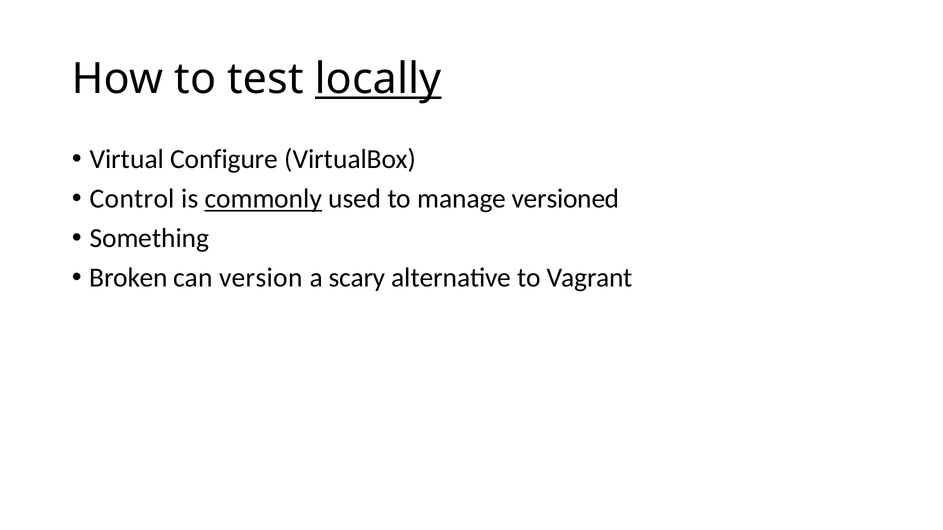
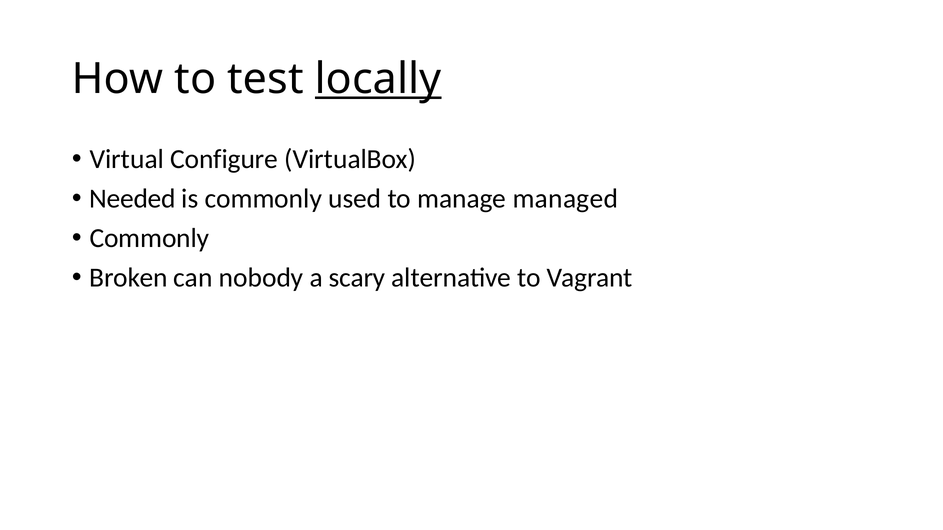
Control: Control -> Needed
commonly at (263, 199) underline: present -> none
versioned: versioned -> managed
Something at (149, 239): Something -> Commonly
version: version -> nobody
